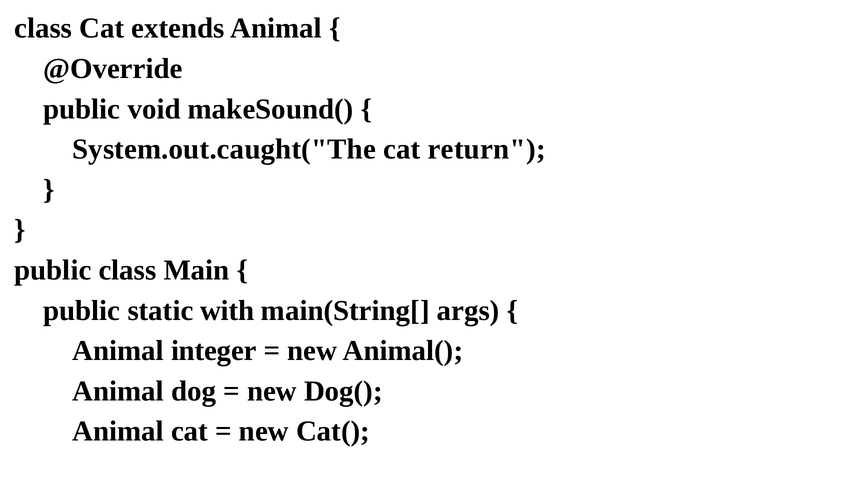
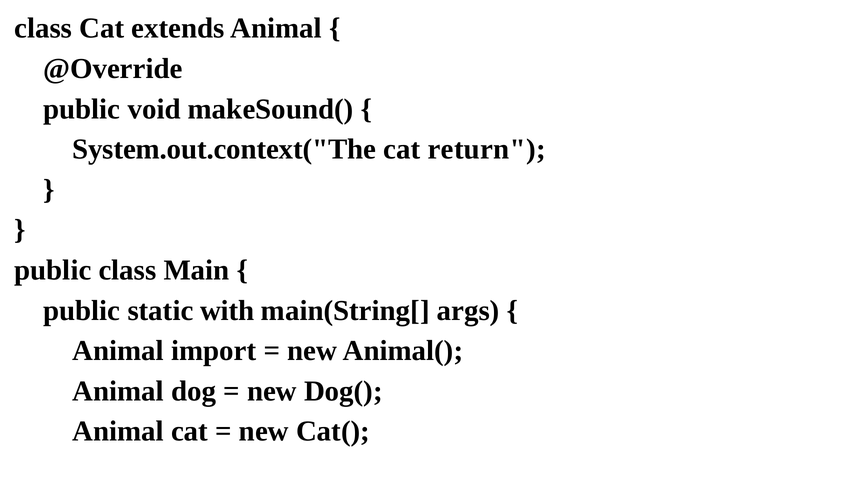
System.out.caught("The: System.out.caught("The -> System.out.context("The
integer: integer -> import
